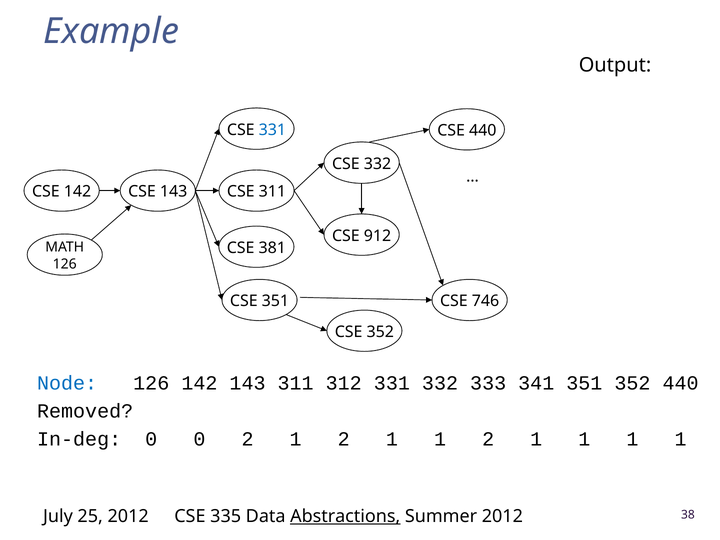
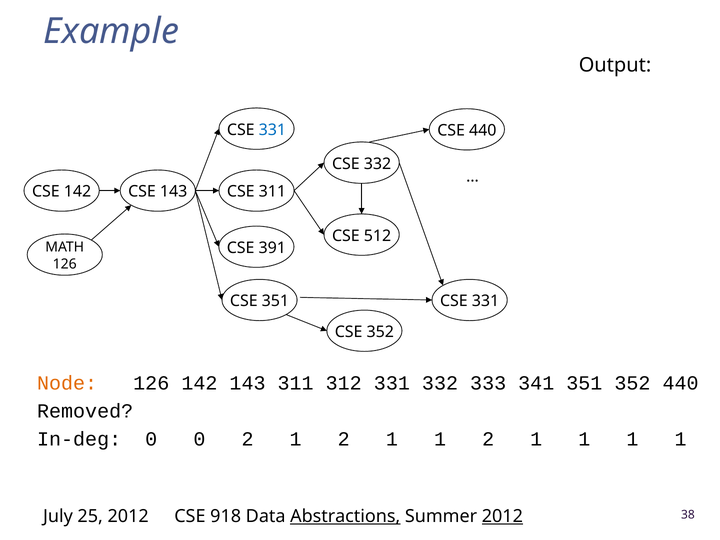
912: 912 -> 512
381: 381 -> 391
351 CSE 746: 746 -> 331
Node colour: blue -> orange
335: 335 -> 918
2012 at (502, 516) underline: none -> present
